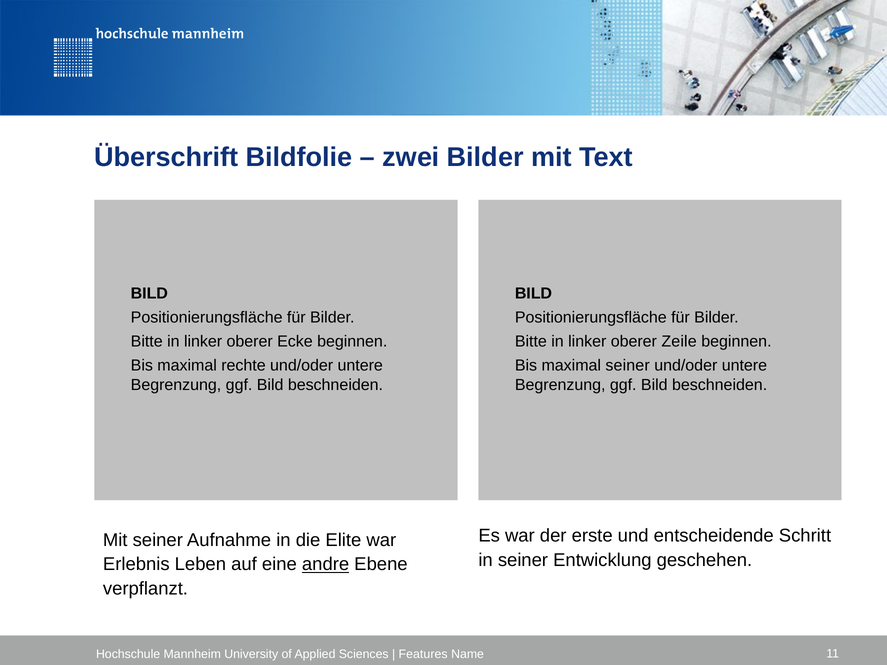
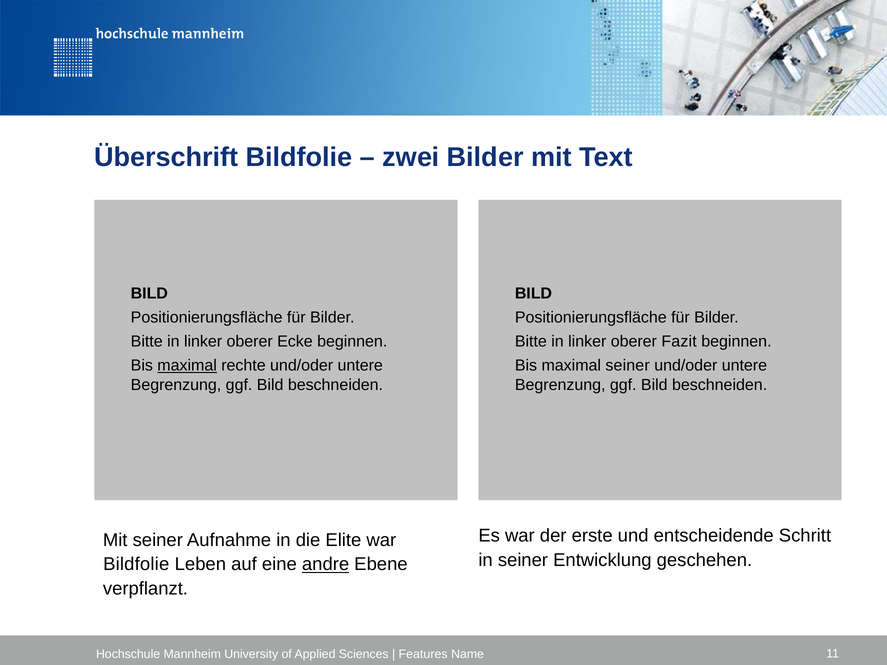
Zeile: Zeile -> Fazit
maximal at (187, 366) underline: none -> present
Erlebnis at (136, 565): Erlebnis -> Bildfolie
